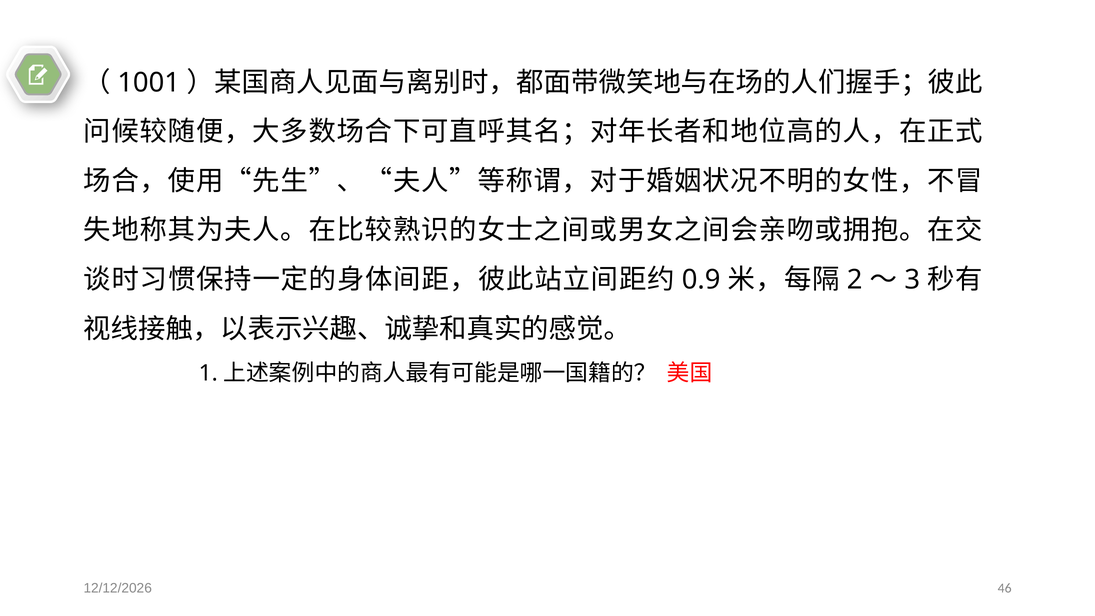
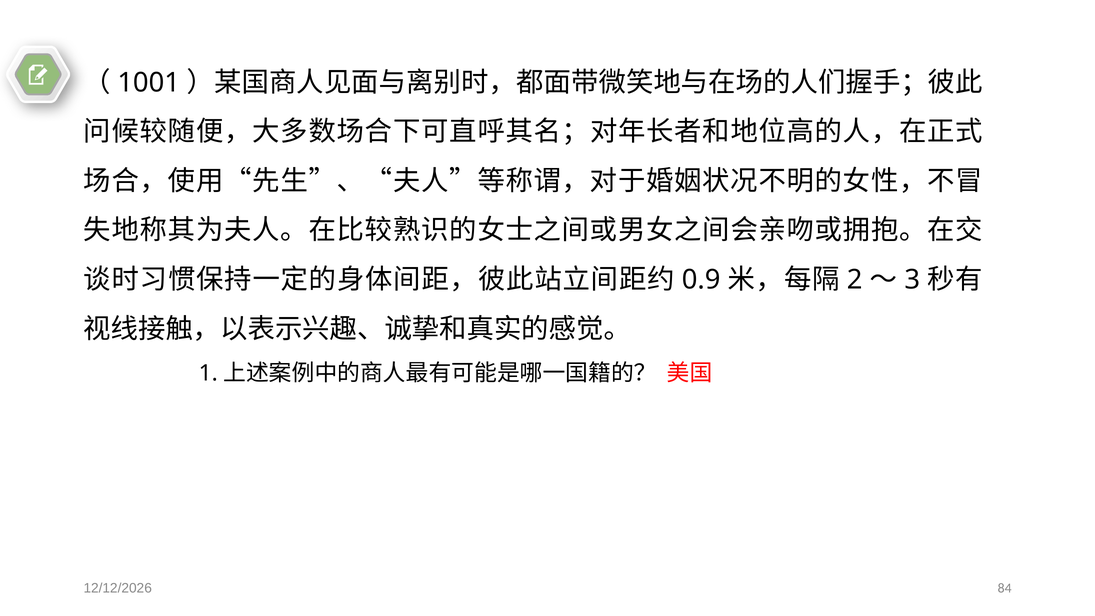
46: 46 -> 84
